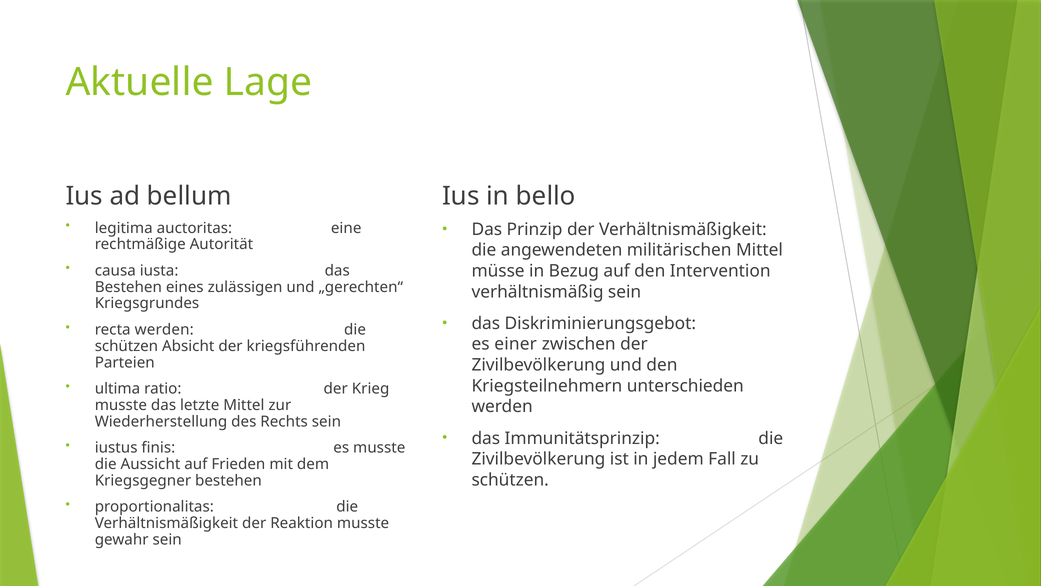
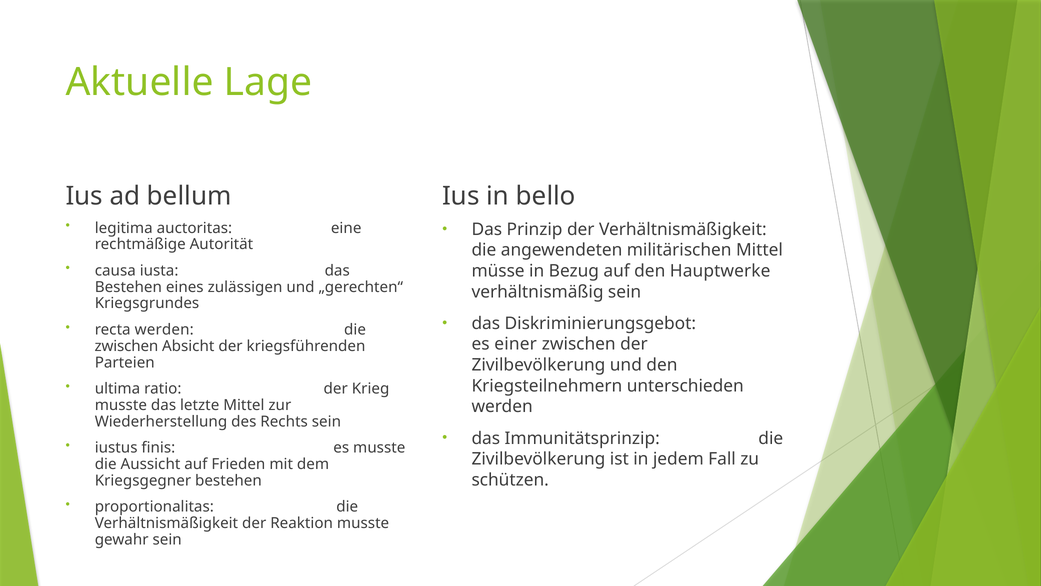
Intervention: Intervention -> Hauptwerke
schützen at (126, 346): schützen -> zwischen
